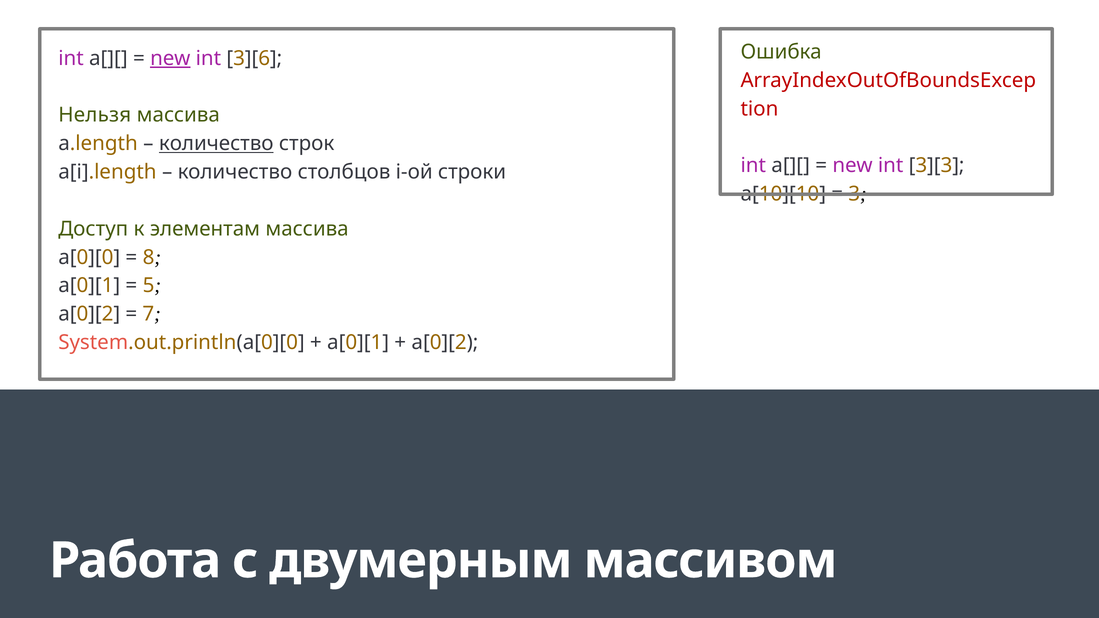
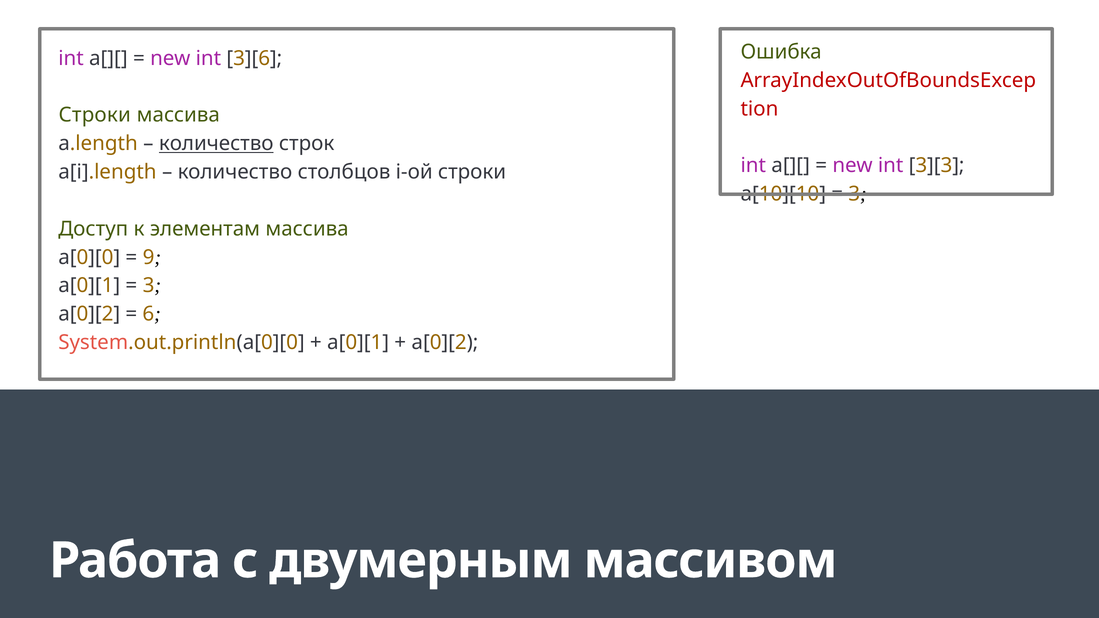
new at (170, 58) underline: present -> none
Нельзя at (95, 115): Нельзя -> Строки
8: 8 -> 9
5 at (149, 286): 5 -> 3
7: 7 -> 6
